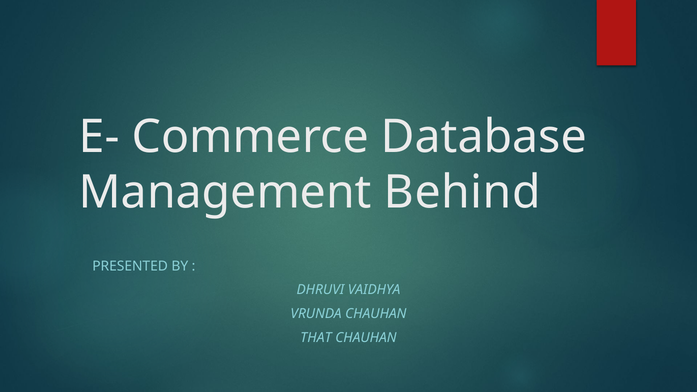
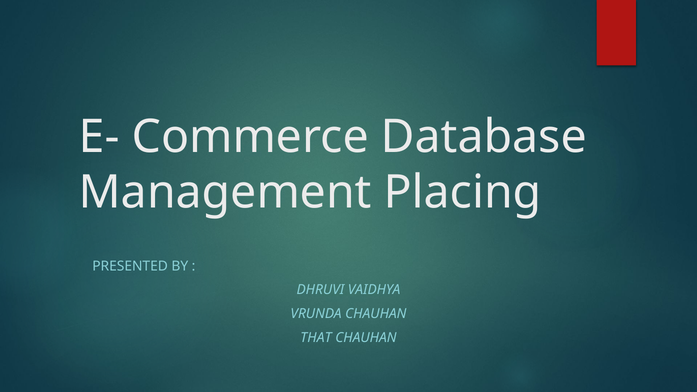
Behind: Behind -> Placing
